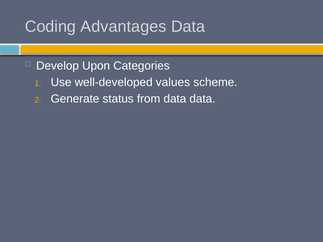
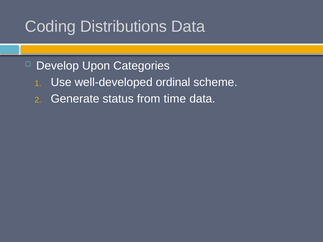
Advantages: Advantages -> Distributions
values: values -> ordinal
from data: data -> time
